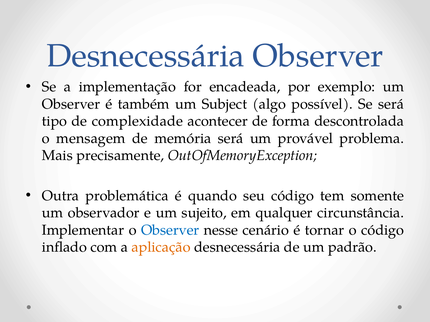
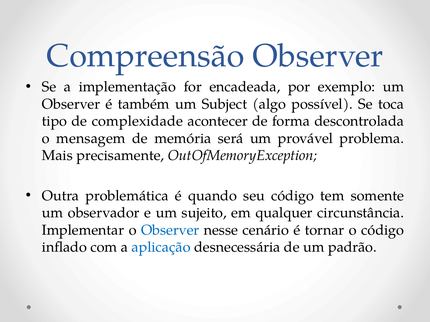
Desnecessária at (146, 56): Desnecessária -> Compreensão
Se será: será -> toca
aplicação colour: orange -> blue
